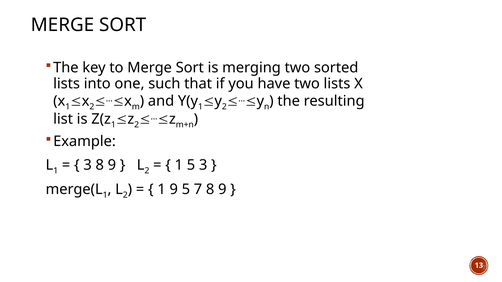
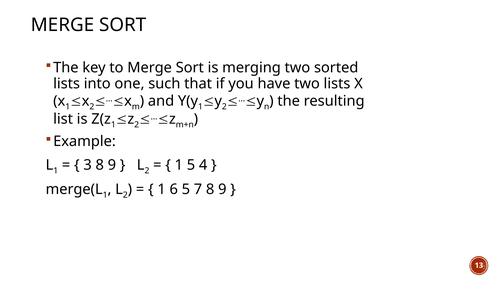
5 3: 3 -> 4
1 9: 9 -> 6
